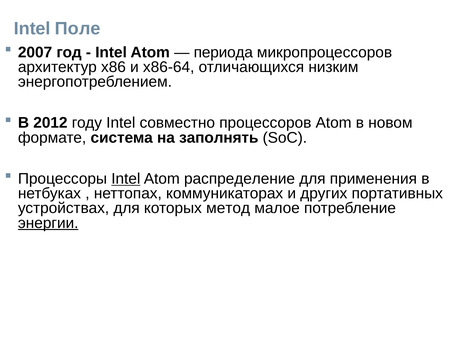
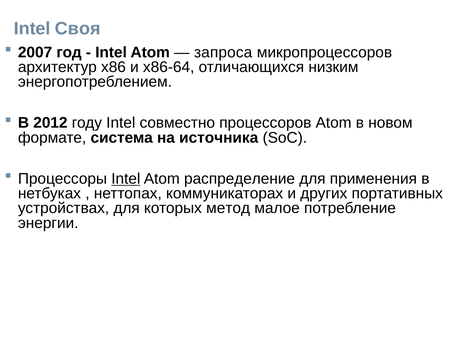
Поле: Поле -> Своя
периода: периода -> запроса
заполнять: заполнять -> источника
энергии underline: present -> none
